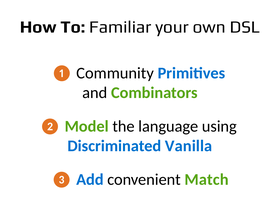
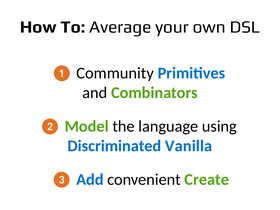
Familiar: Familiar -> Average
Match: Match -> Create
